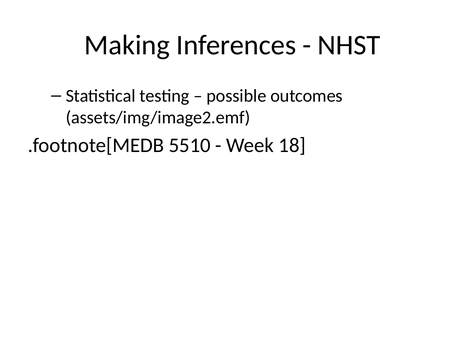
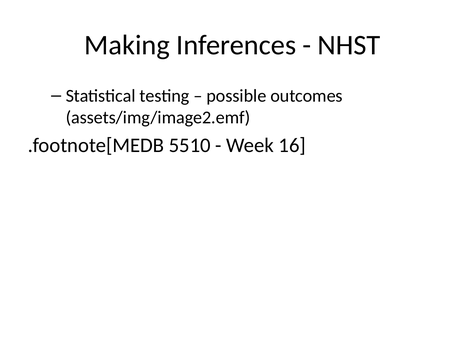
18: 18 -> 16
